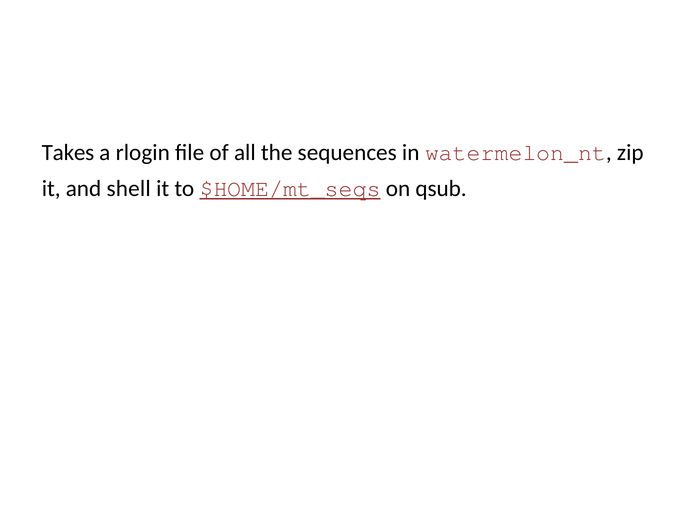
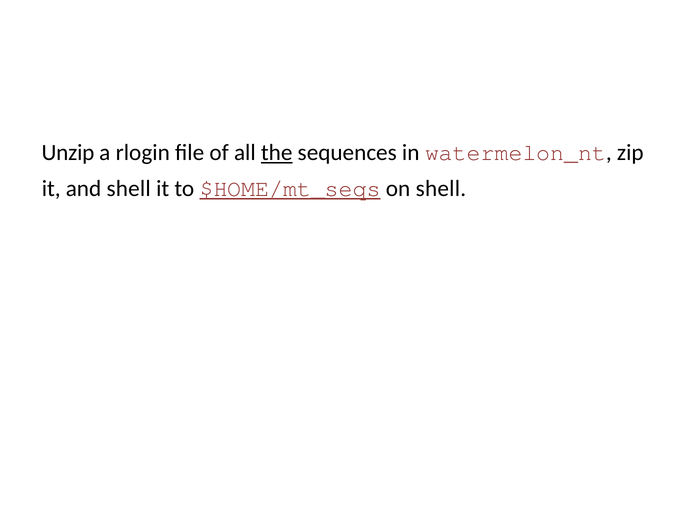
Takes: Takes -> Unzip
the underline: none -> present
on qsub: qsub -> shell
